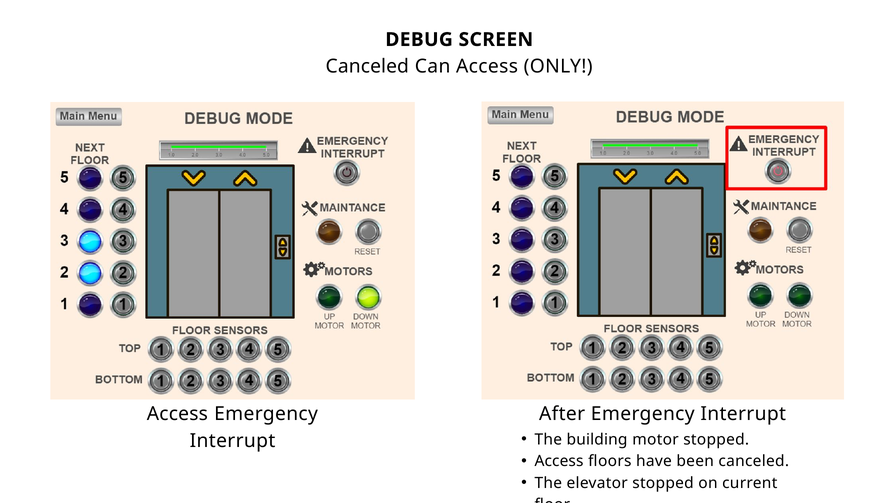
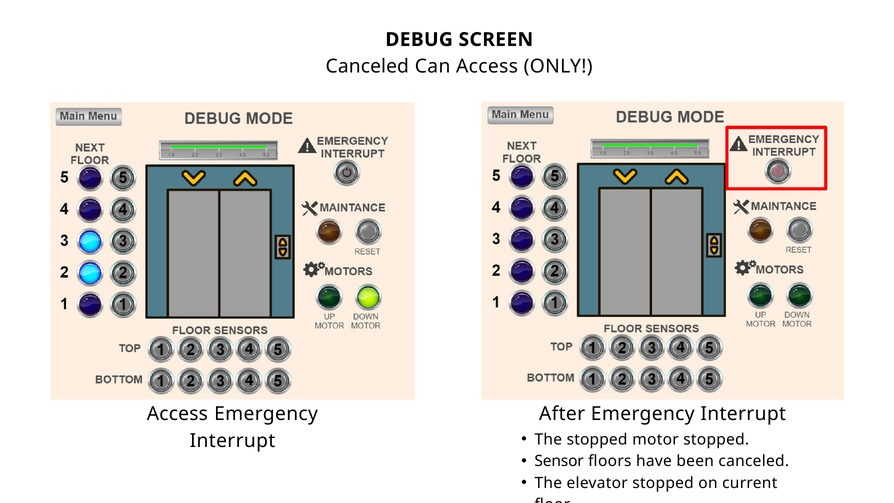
The building: building -> stopped
Access at (559, 461): Access -> Sensor
